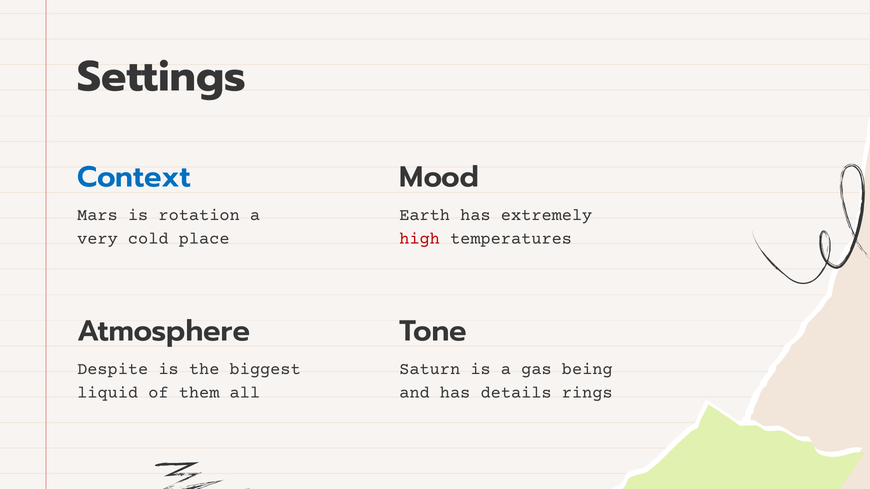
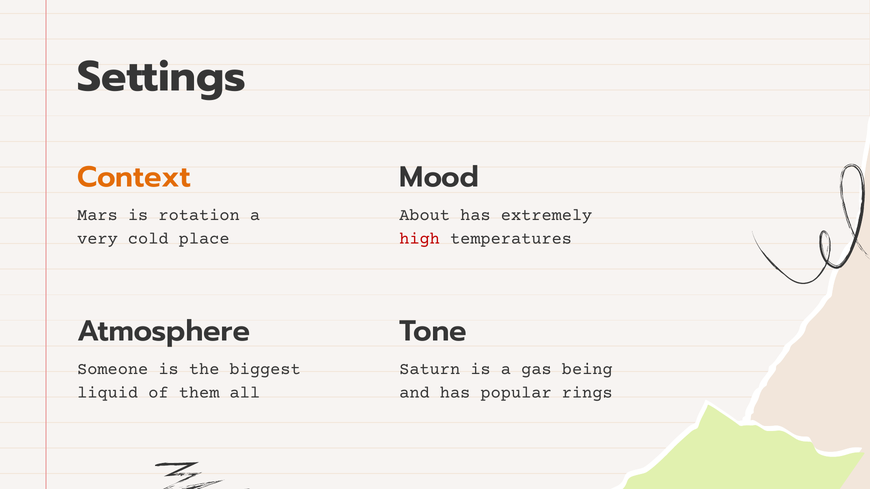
Context colour: blue -> orange
Earth: Earth -> About
Despite: Despite -> Someone
details: details -> popular
